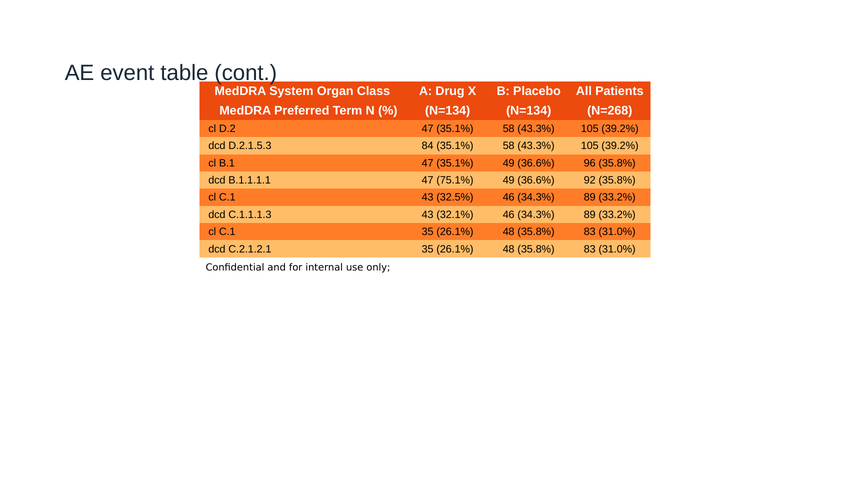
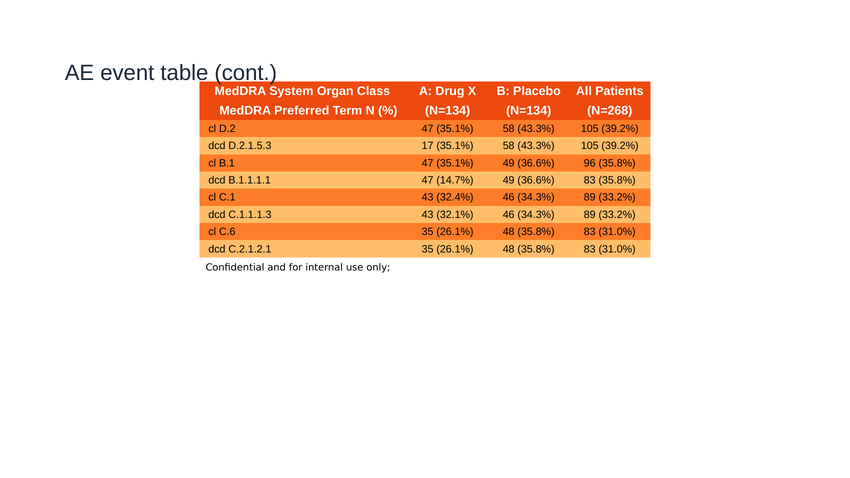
84: 84 -> 17
75.1%: 75.1% -> 14.7%
36.6% 92: 92 -> 83
32.5%: 32.5% -> 32.4%
C.1 at (227, 232): C.1 -> C.6
